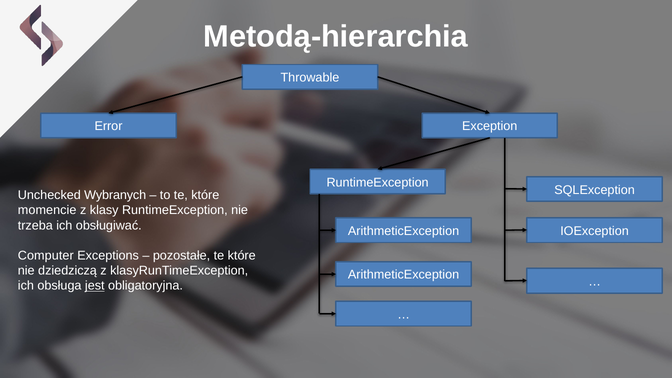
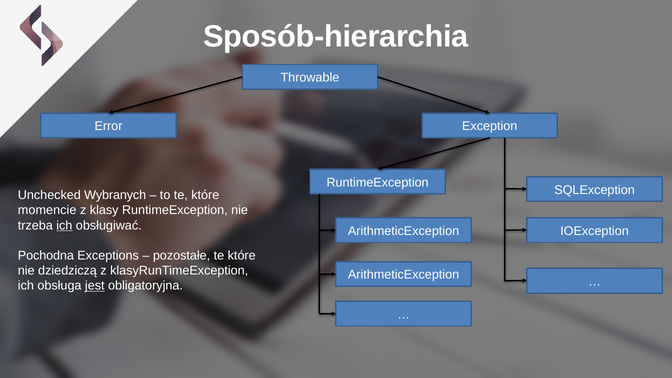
Metodą-hierarchia: Metodą-hierarchia -> Sposób-hierarchia
ich at (64, 225) underline: none -> present
Computer: Computer -> Pochodna
